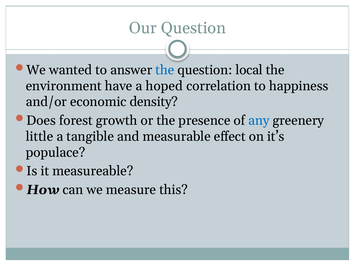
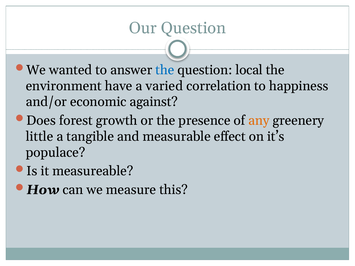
hoped: hoped -> varied
density: density -> against
any colour: blue -> orange
